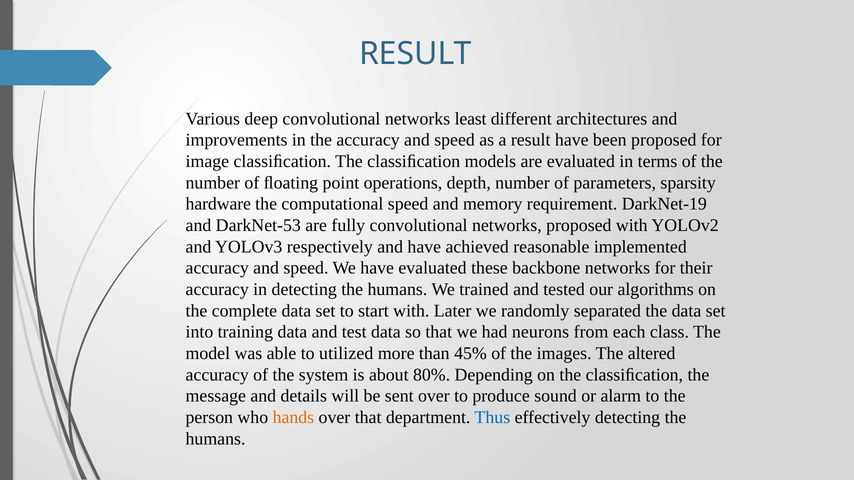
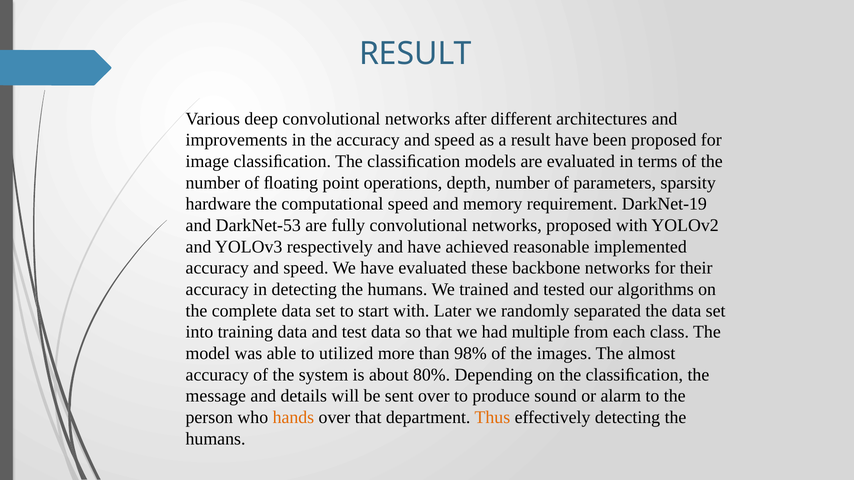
least: least -> after
neurons: neurons -> multiple
45%: 45% -> 98%
altered: altered -> almost
Thus colour: blue -> orange
